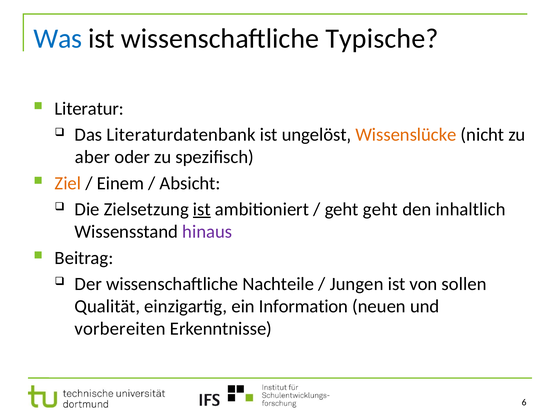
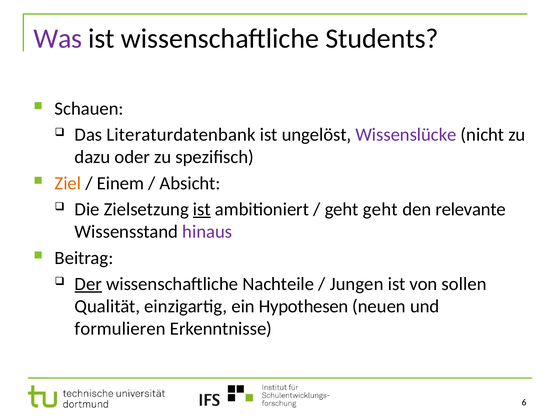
Was colour: blue -> purple
Typische: Typische -> Students
Literatur: Literatur -> Schauen
Wissenslücke colour: orange -> purple
aber: aber -> dazu
inhaltlich: inhaltlich -> relevante
Der underline: none -> present
Information: Information -> Hypothesen
vorbereiten: vorbereiten -> formulieren
